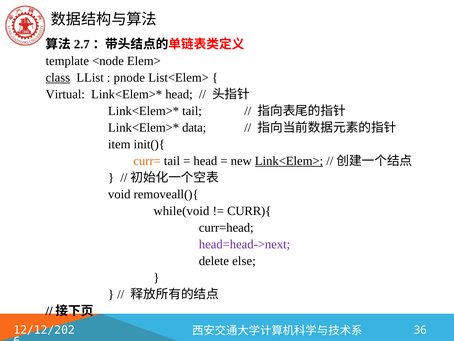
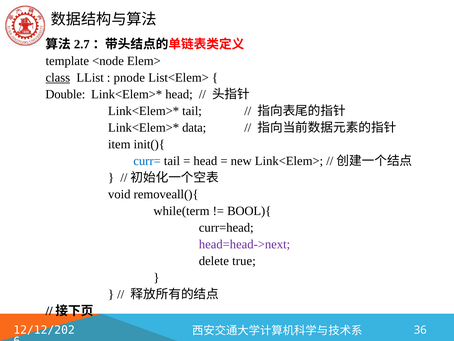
Virtual: Virtual -> Double
curr= colour: orange -> blue
Link<Elem> underline: present -> none
while(void: while(void -> while(term
CURR){: CURR){ -> BOOL){
else: else -> true
